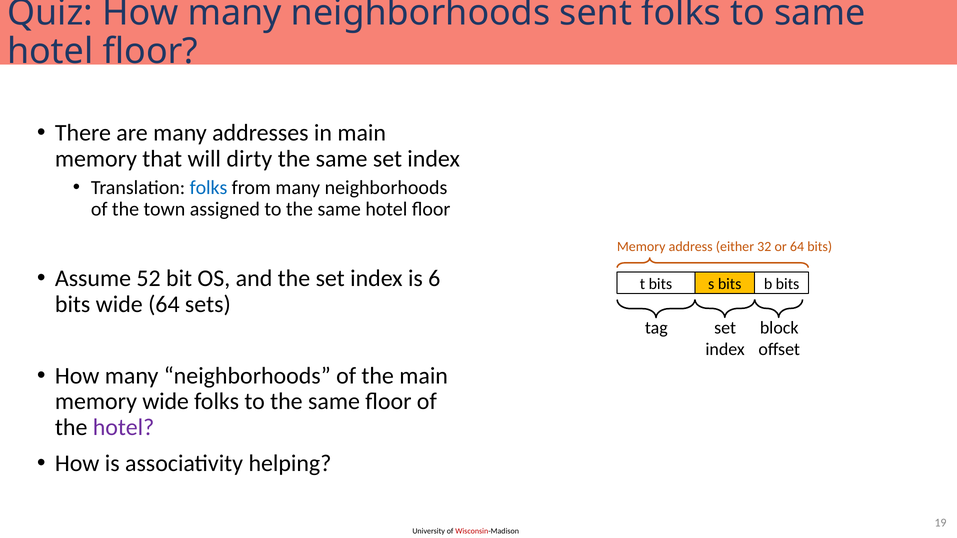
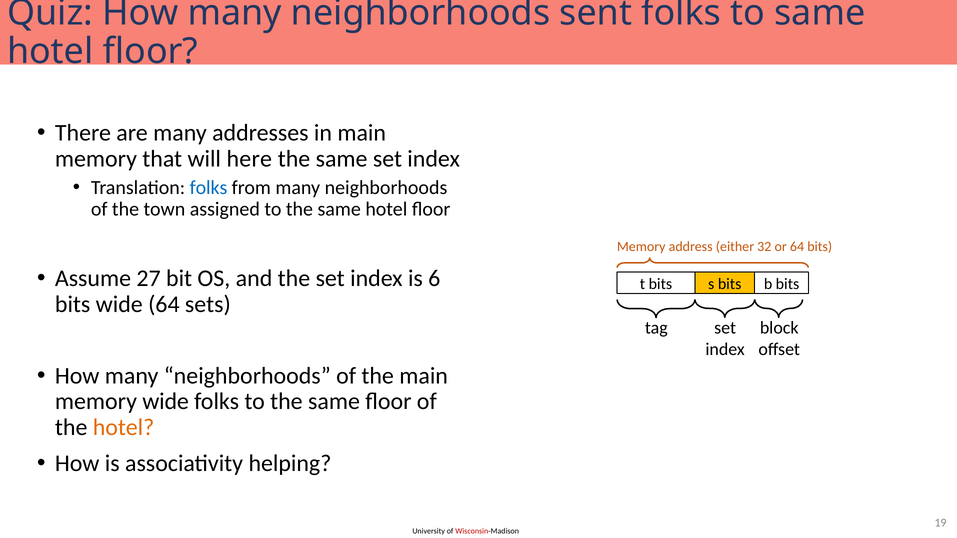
dirty: dirty -> here
52: 52 -> 27
hotel at (124, 428) colour: purple -> orange
